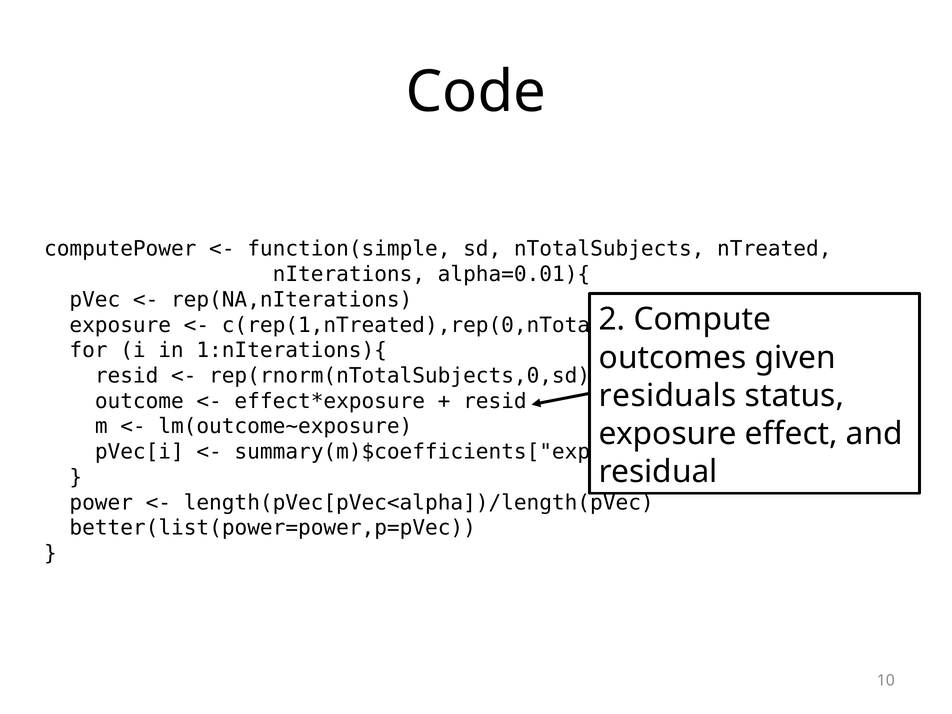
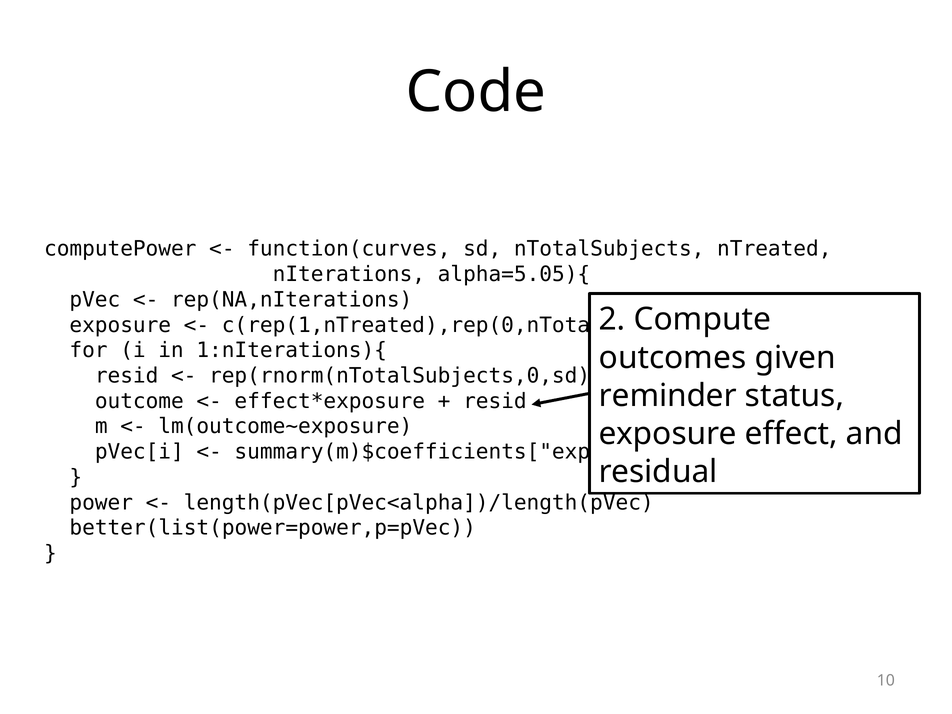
function(simple: function(simple -> function(curves
alpha=0.01){: alpha=0.01){ -> alpha=5.05){
residuals: residuals -> reminder
